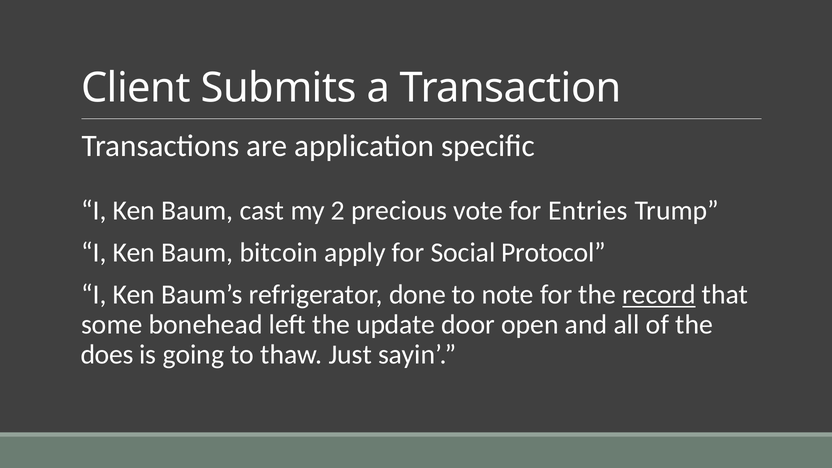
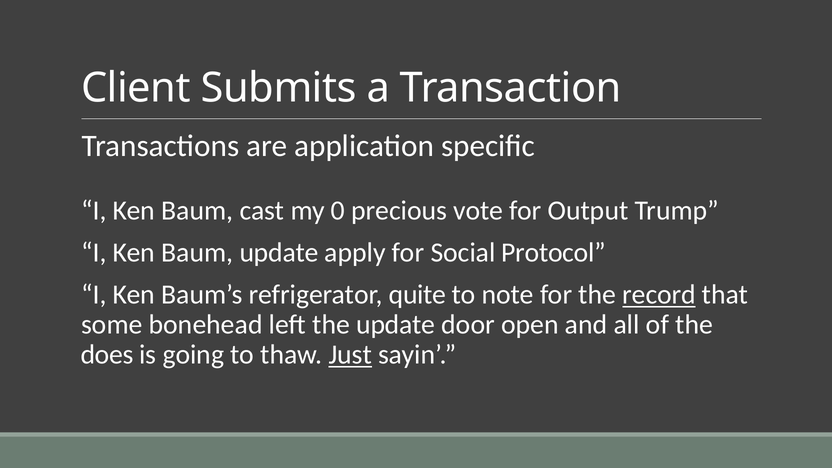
2: 2 -> 0
Entries: Entries -> Output
Baum bitcoin: bitcoin -> update
done: done -> quite
Just underline: none -> present
